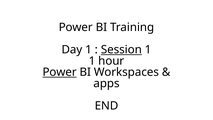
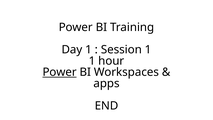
Session underline: present -> none
